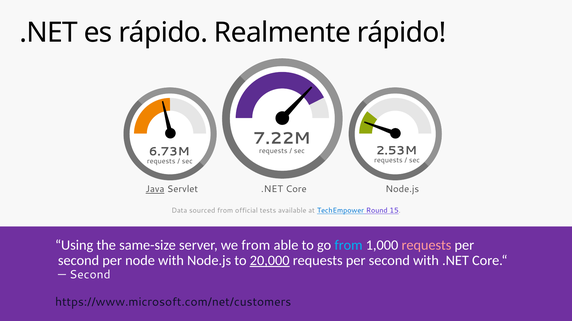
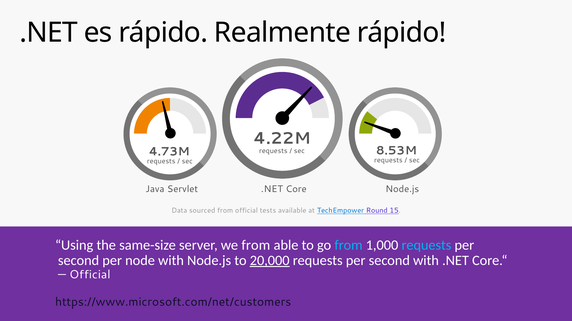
7.22M: 7.22M -> 4.22M
2.53M: 2.53M -> 8.53M
6.73M: 6.73M -> 4.73M
Java underline: present -> none
requests at (426, 246) colour: pink -> light blue
Second at (90, 275): Second -> Official
